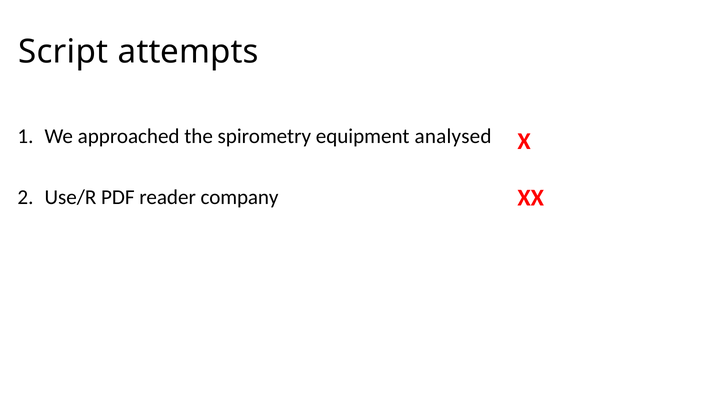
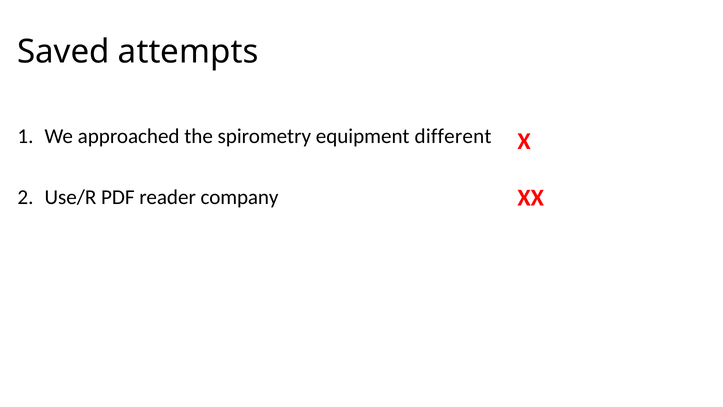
Script: Script -> Saved
analysed: analysed -> different
